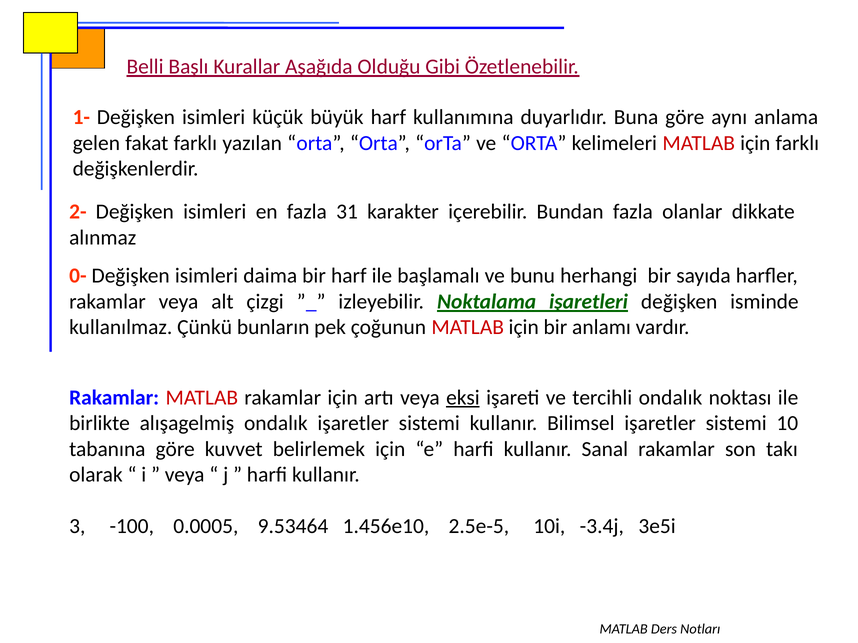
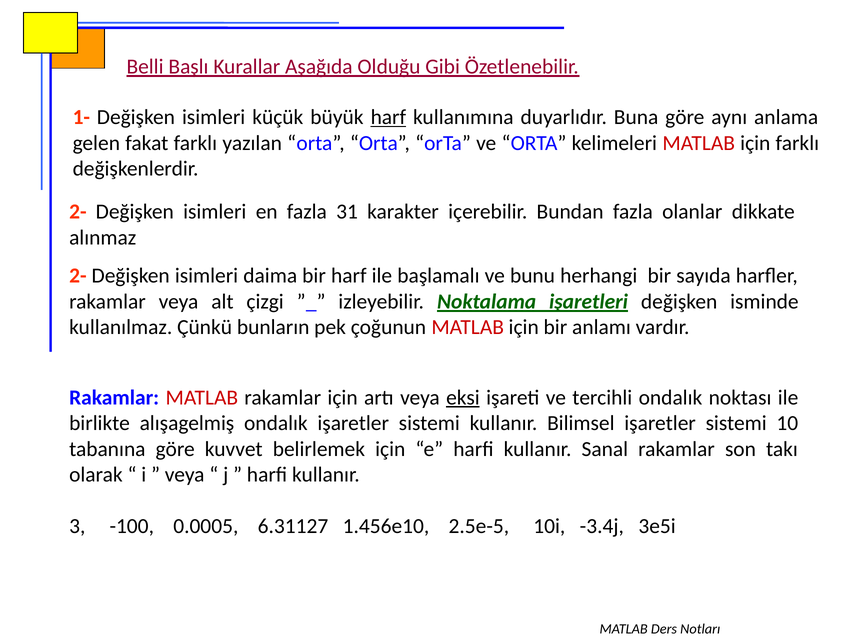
harf at (388, 117) underline: none -> present
0- at (78, 276): 0- -> 2-
9.53464: 9.53464 -> 6.31127
